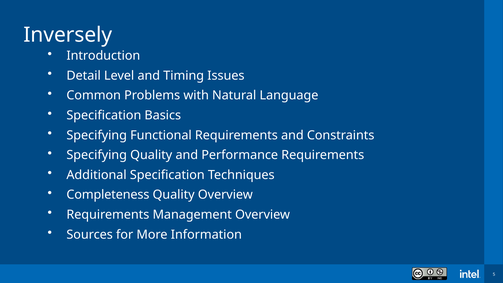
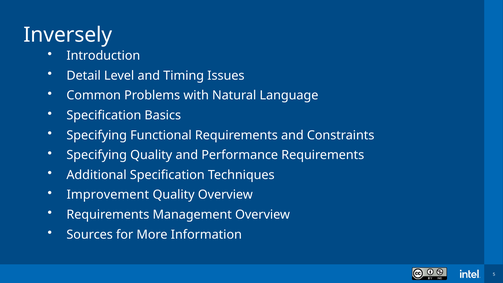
Completeness: Completeness -> Improvement
